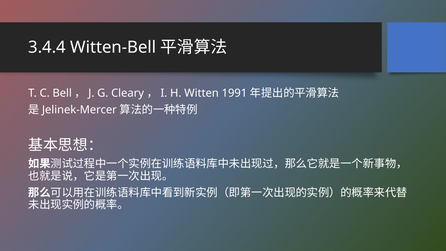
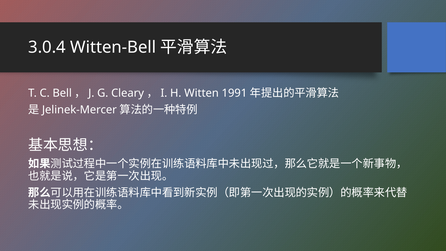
3.4.4: 3.4.4 -> 3.0.4
